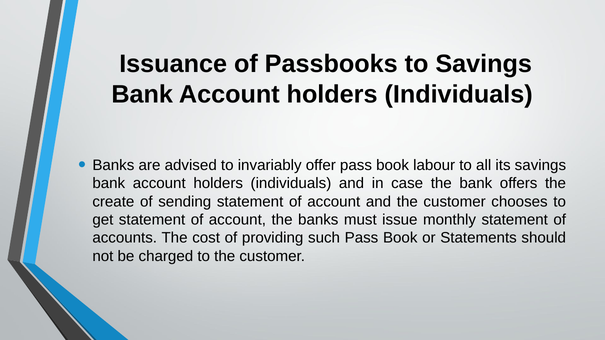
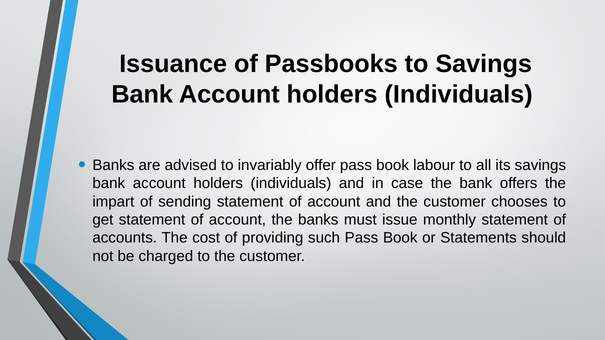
create: create -> impart
